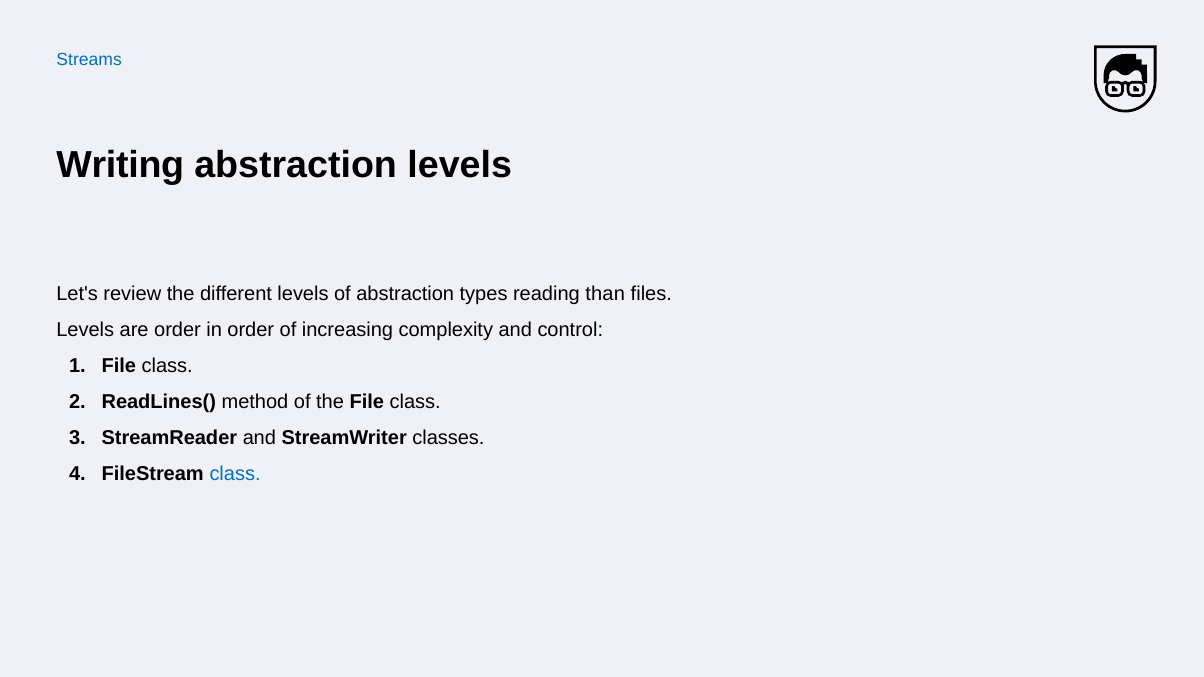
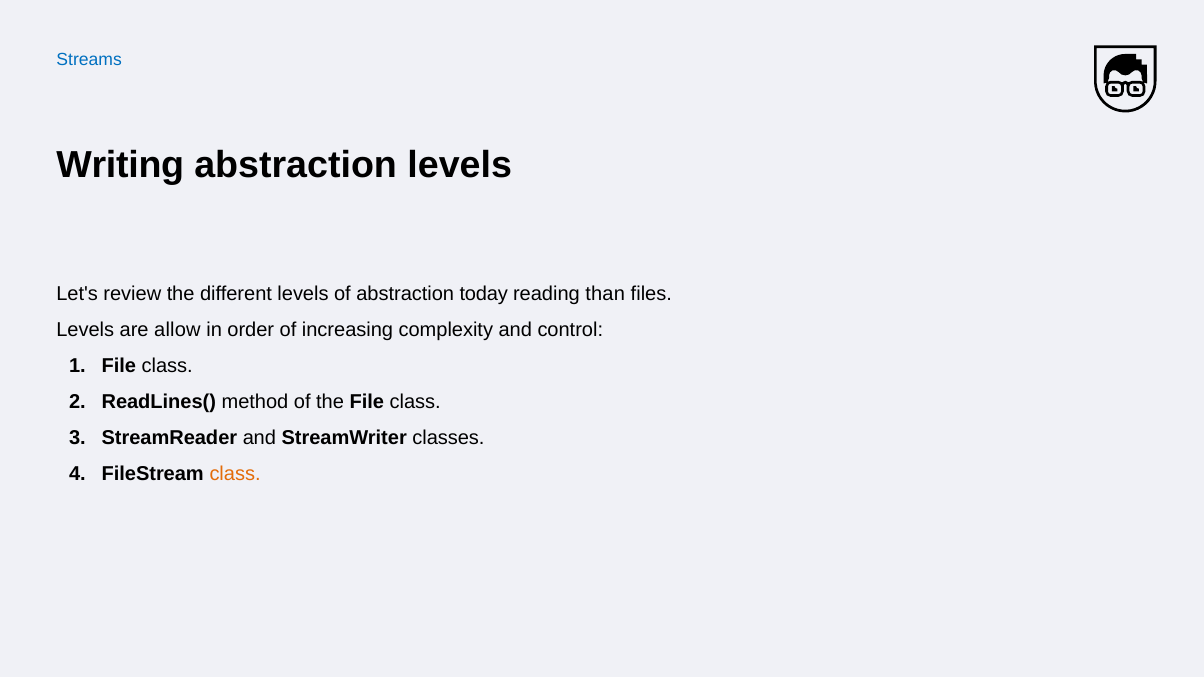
types: types -> today
are order: order -> allow
class at (235, 474) colour: blue -> orange
